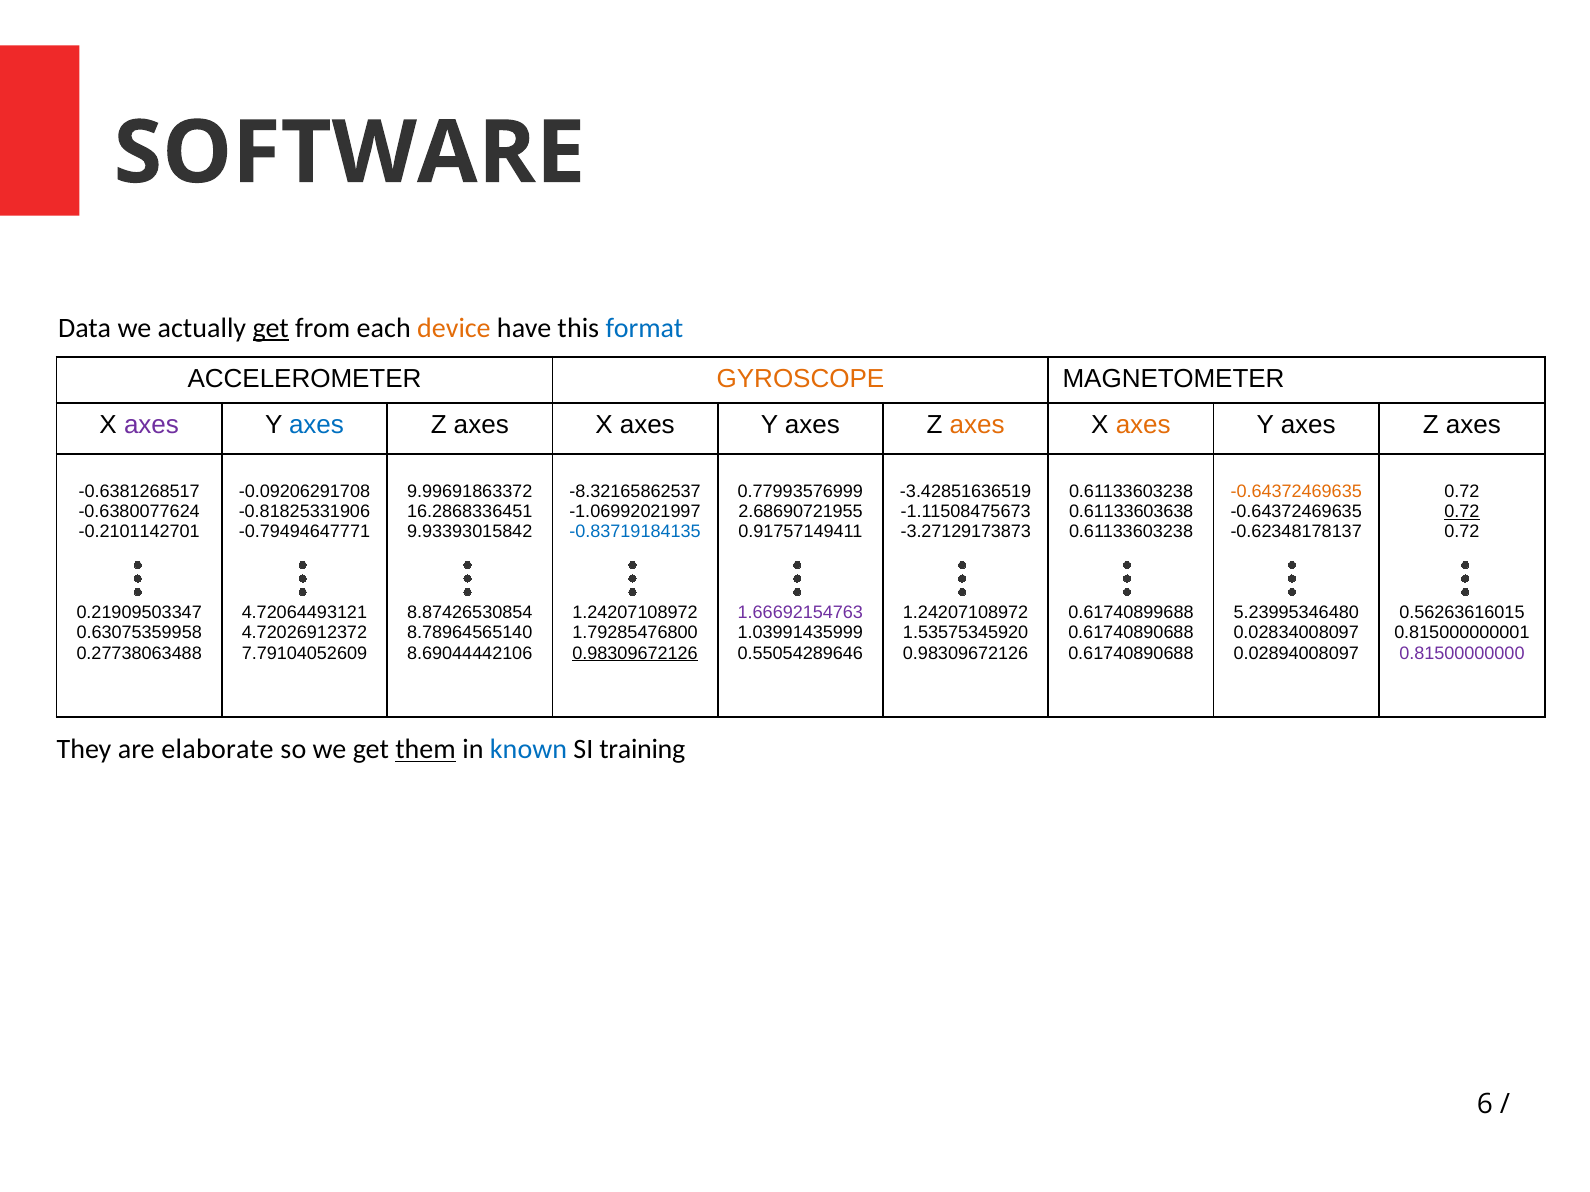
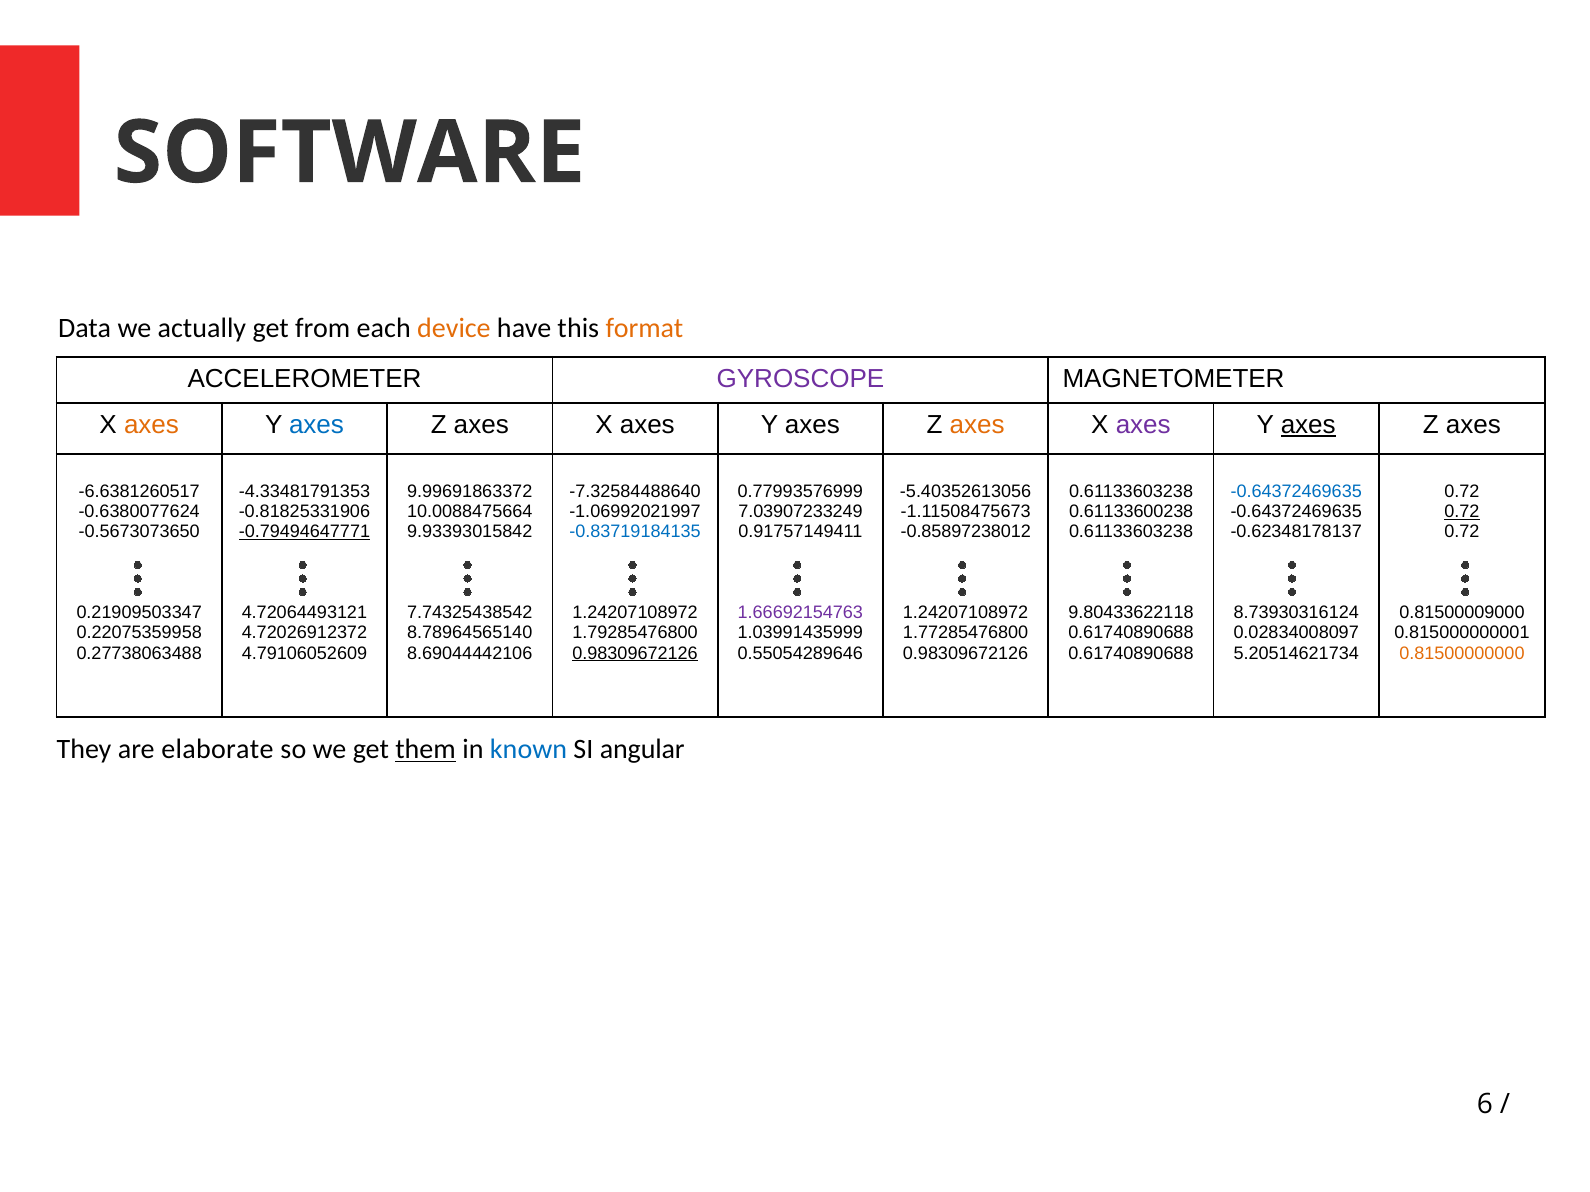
get at (271, 328) underline: present -> none
format colour: blue -> orange
GYROSCOPE colour: orange -> purple
axes at (151, 425) colour: purple -> orange
axes at (1143, 425) colour: orange -> purple
axes at (1308, 425) underline: none -> present
-0.6381268517: -0.6381268517 -> -6.6381260517
-0.09206291708: -0.09206291708 -> -4.33481791353
-8.32165862537: -8.32165862537 -> -7.32584488640
-3.42851636519: -3.42851636519 -> -5.40352613056
-0.64372469635 at (1296, 492) colour: orange -> blue
16.2868336451: 16.2868336451 -> 10.0088475664
2.68690721955: 2.68690721955 -> 7.03907233249
0.61133603638: 0.61133603638 -> 0.61133600238
-0.2101142701: -0.2101142701 -> -0.5673073650
-0.79494647771 underline: none -> present
-3.27129173873: -3.27129173873 -> -0.85897238012
8.87426530854: 8.87426530854 -> 7.74325438542
0.61740899688: 0.61740899688 -> 9.80433622118
5.23995346480: 5.23995346480 -> 8.73930316124
0.56263616015: 0.56263616015 -> 0.81500009000
0.63075359958: 0.63075359958 -> 0.22075359958
1.53575345920: 1.53575345920 -> 1.77285476800
7.79104052609: 7.79104052609 -> 4.79106052609
0.02894008097: 0.02894008097 -> 5.20514621734
0.81500000000 colour: purple -> orange
training: training -> angular
